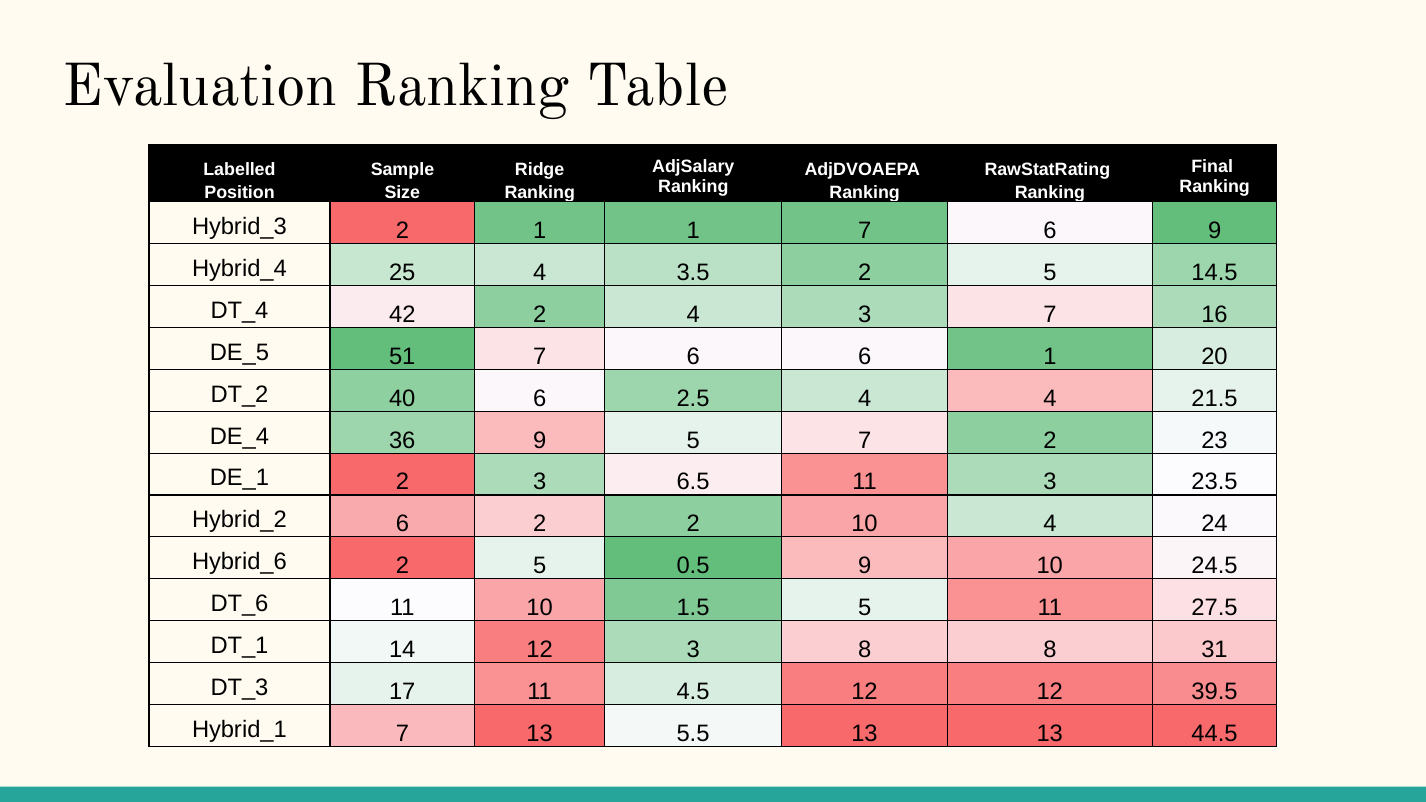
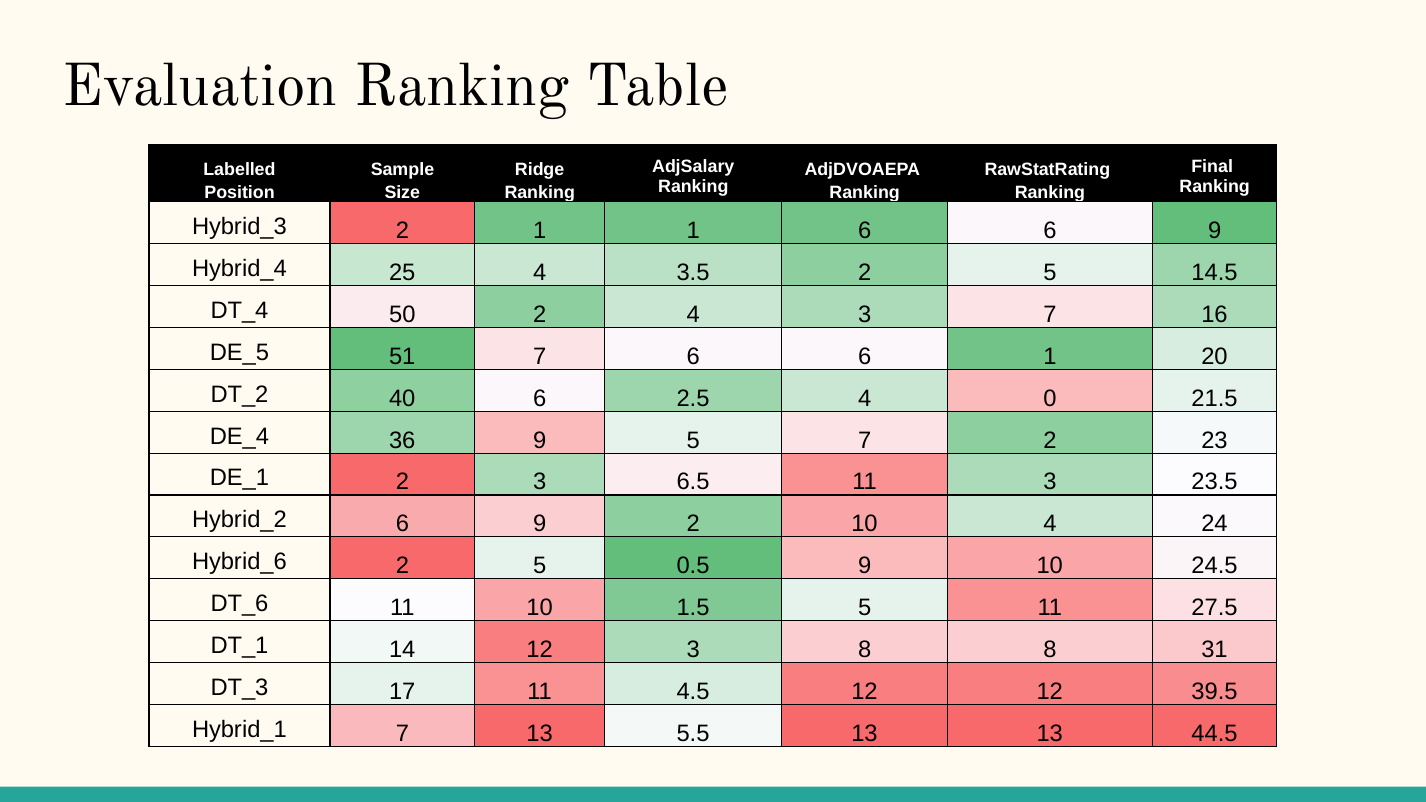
1 7: 7 -> 6
42: 42 -> 50
4 4: 4 -> 0
2 at (540, 524): 2 -> 9
